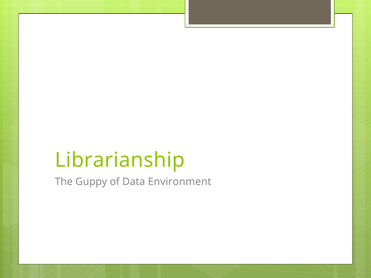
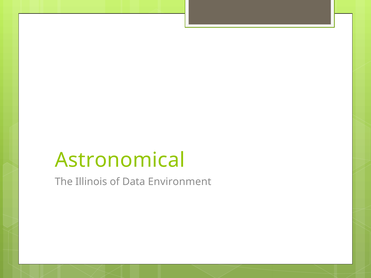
Librarianship: Librarianship -> Astronomical
Guppy: Guppy -> Illinois
